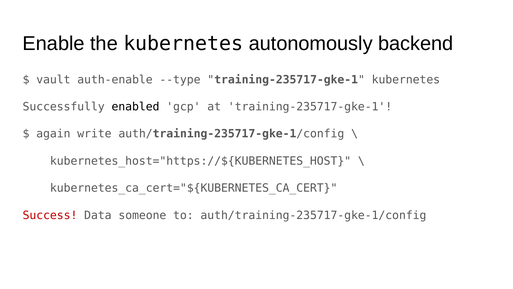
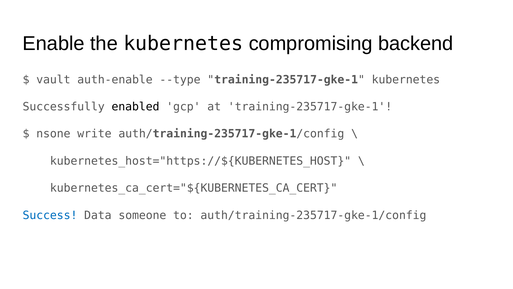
autonomously: autonomously -> compromising
again: again -> nsone
Success colour: red -> blue
